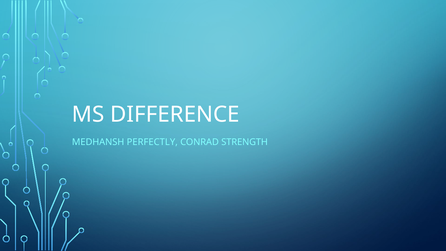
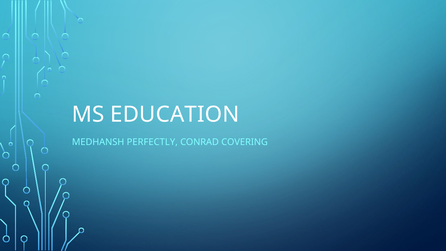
DIFFERENCE: DIFFERENCE -> EDUCATION
STRENGTH: STRENGTH -> COVERING
